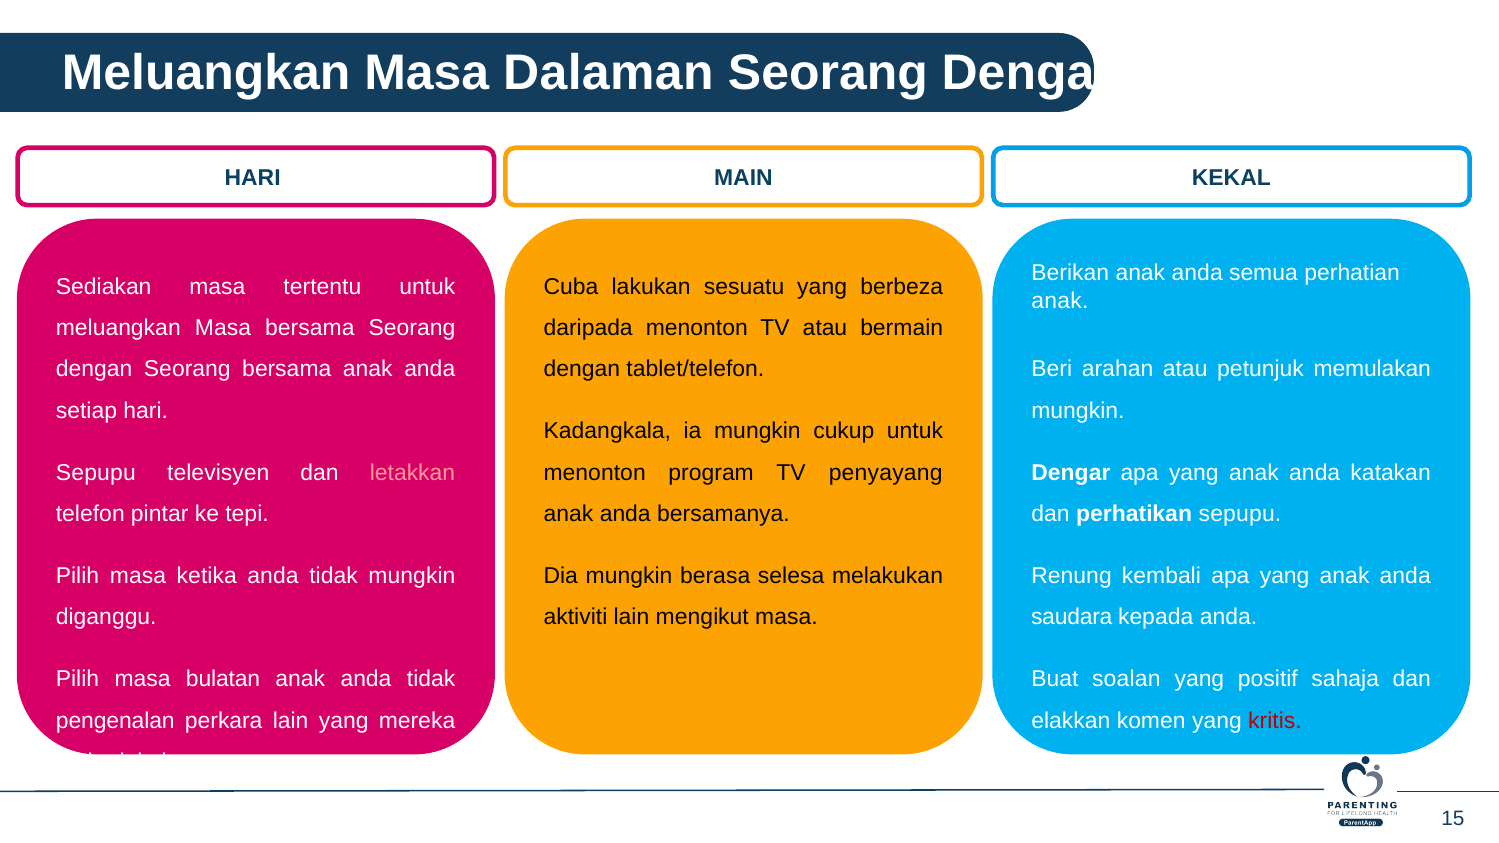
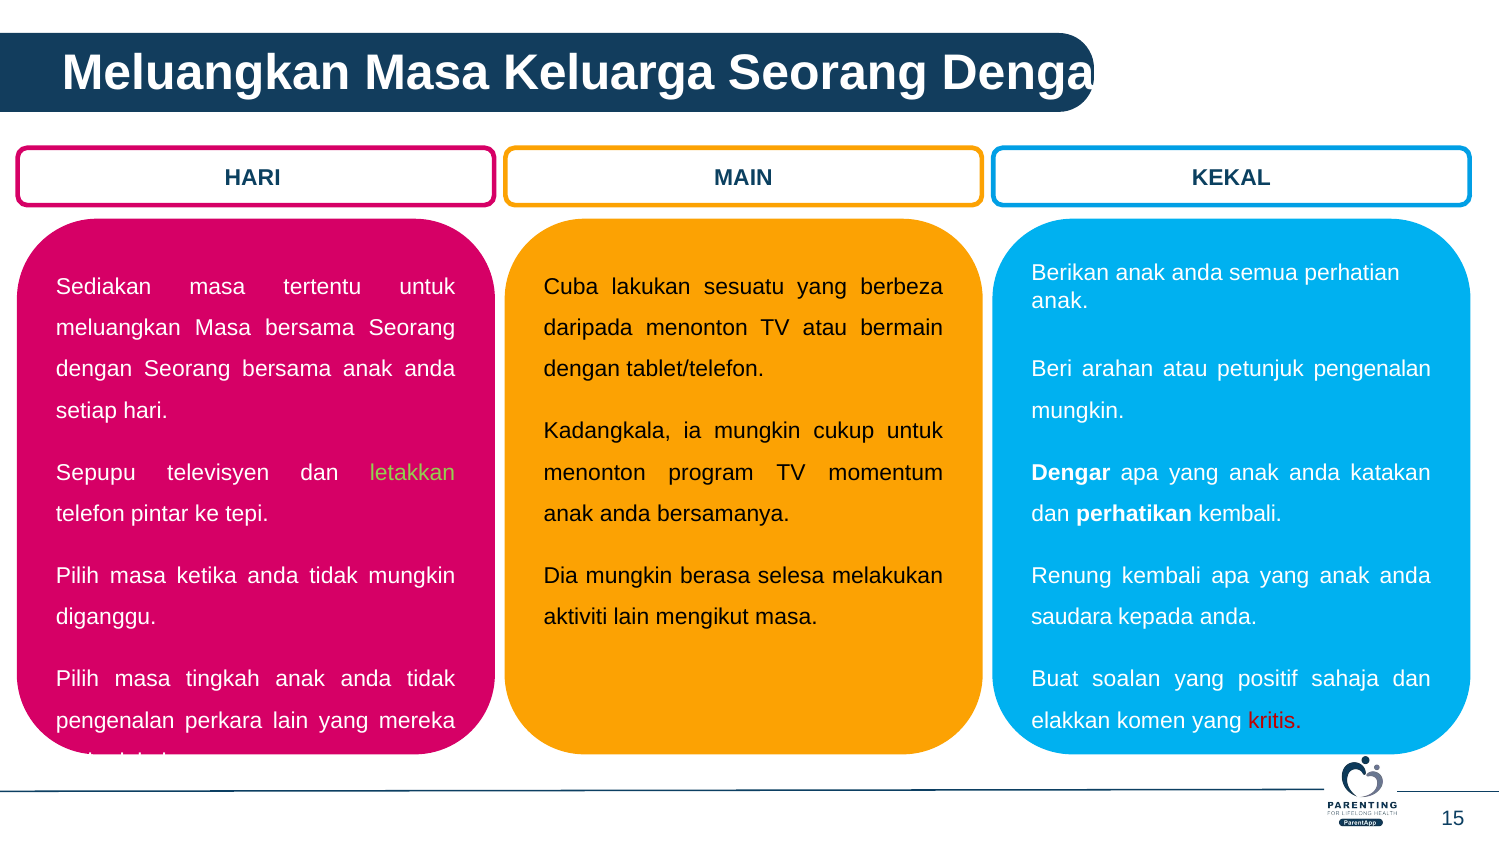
Dalaman: Dalaman -> Keluarga
petunjuk memulakan: memulakan -> pengenalan
letakkan colour: pink -> light green
penyayang: penyayang -> momentum
perhatikan sepupu: sepupu -> kembali
bulatan: bulatan -> tingkah
